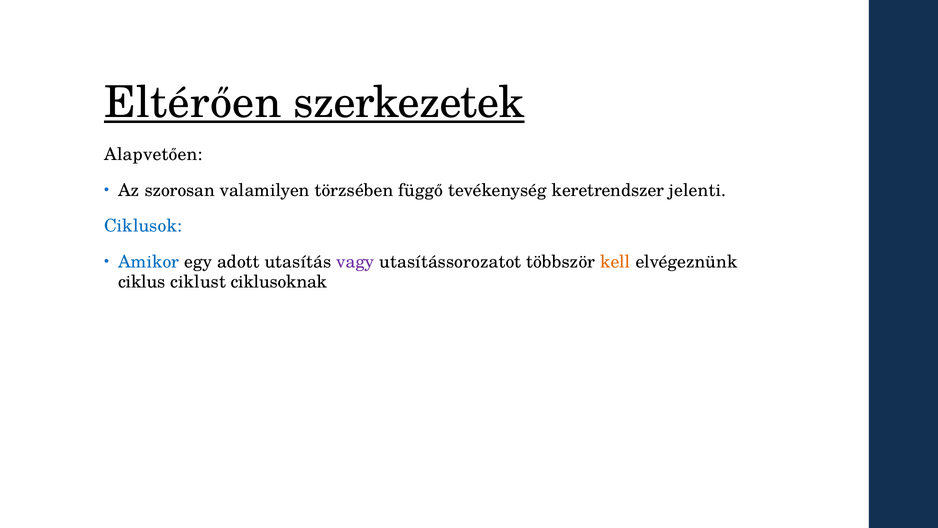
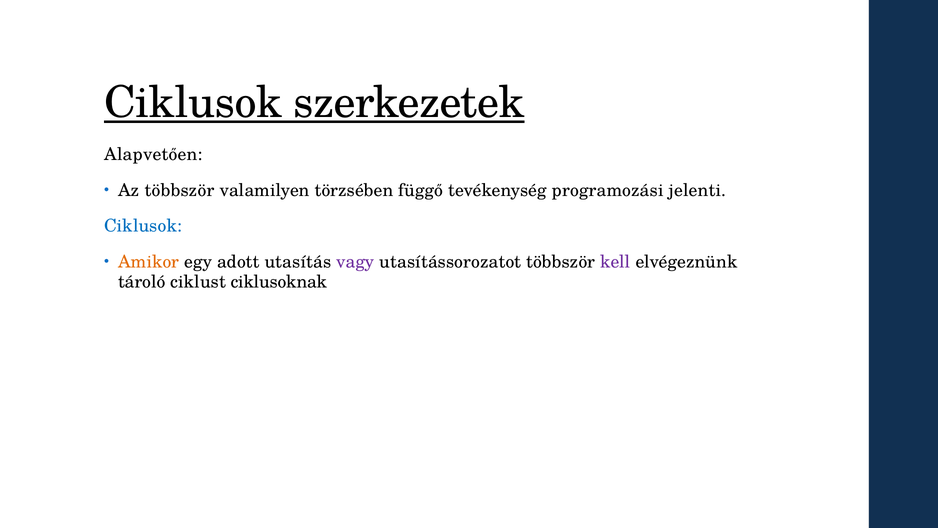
Eltérően at (193, 103): Eltérően -> Ciklusok
Az szorosan: szorosan -> többször
keretrendszer: keretrendszer -> programozási
Amikor colour: blue -> orange
kell colour: orange -> purple
ciklus: ciklus -> tároló
